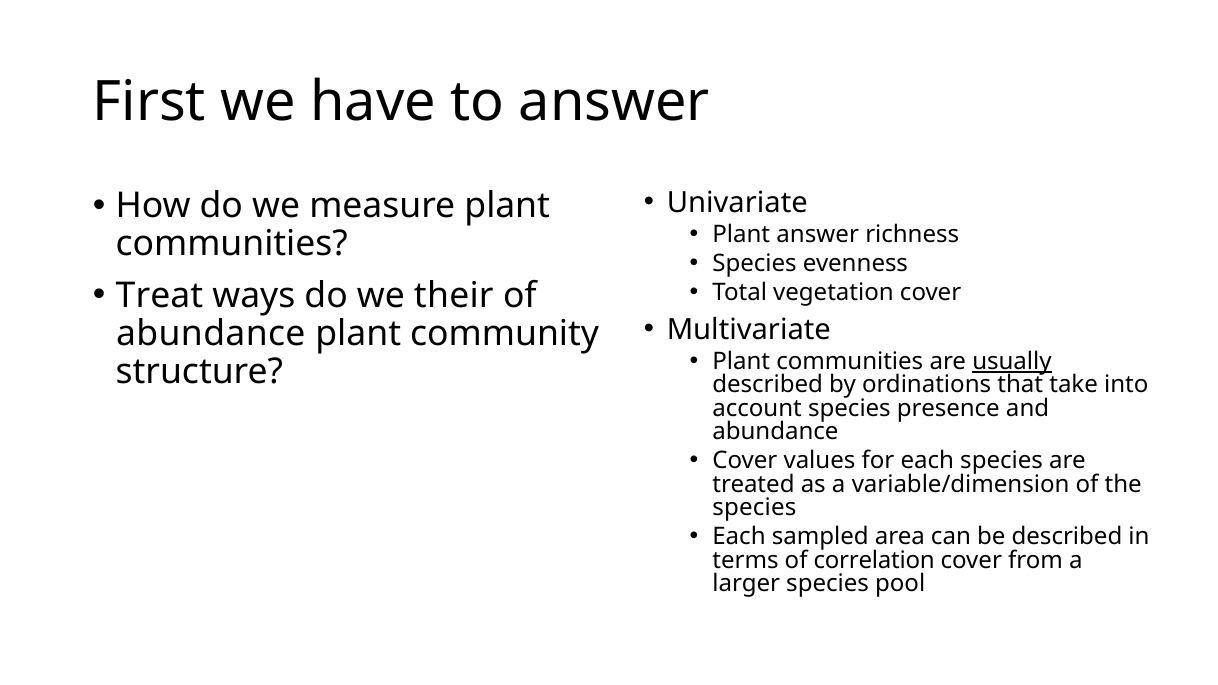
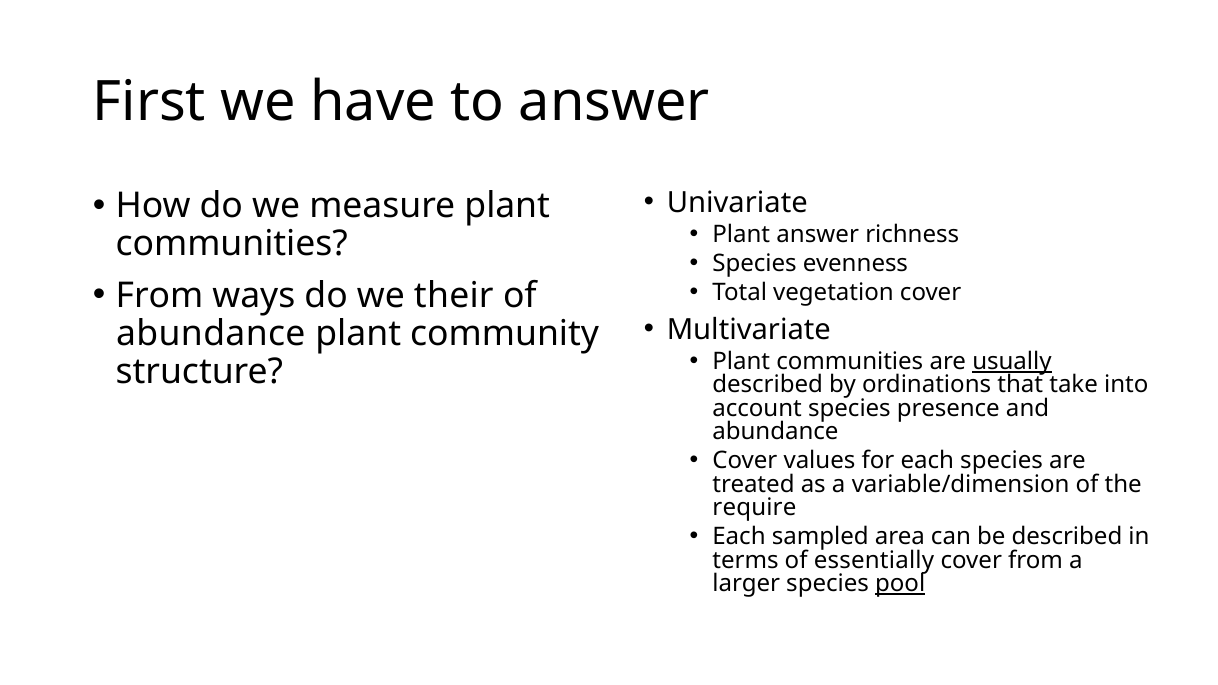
Treat at (159, 295): Treat -> From
species at (754, 508): species -> require
correlation: correlation -> essentially
pool underline: none -> present
